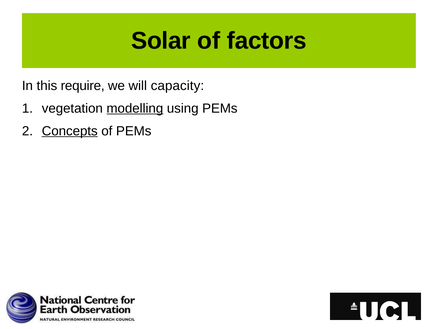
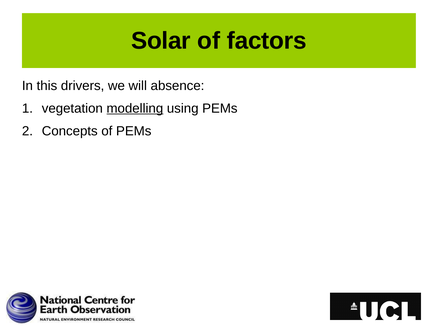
require: require -> drivers
capacity: capacity -> absence
Concepts underline: present -> none
